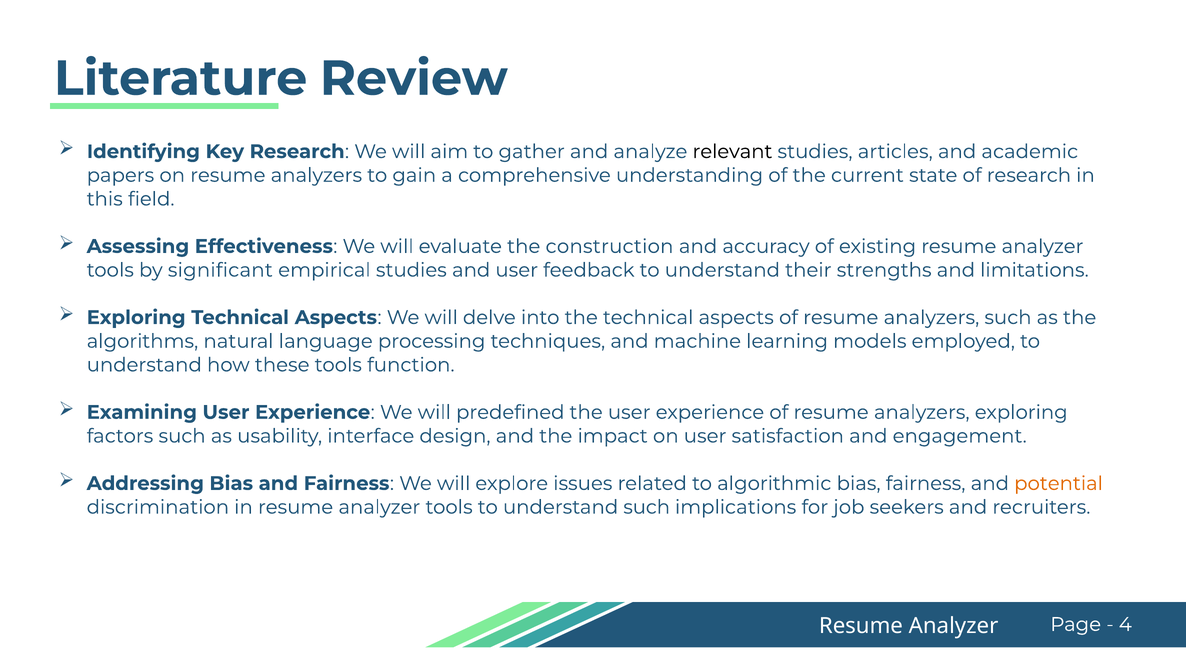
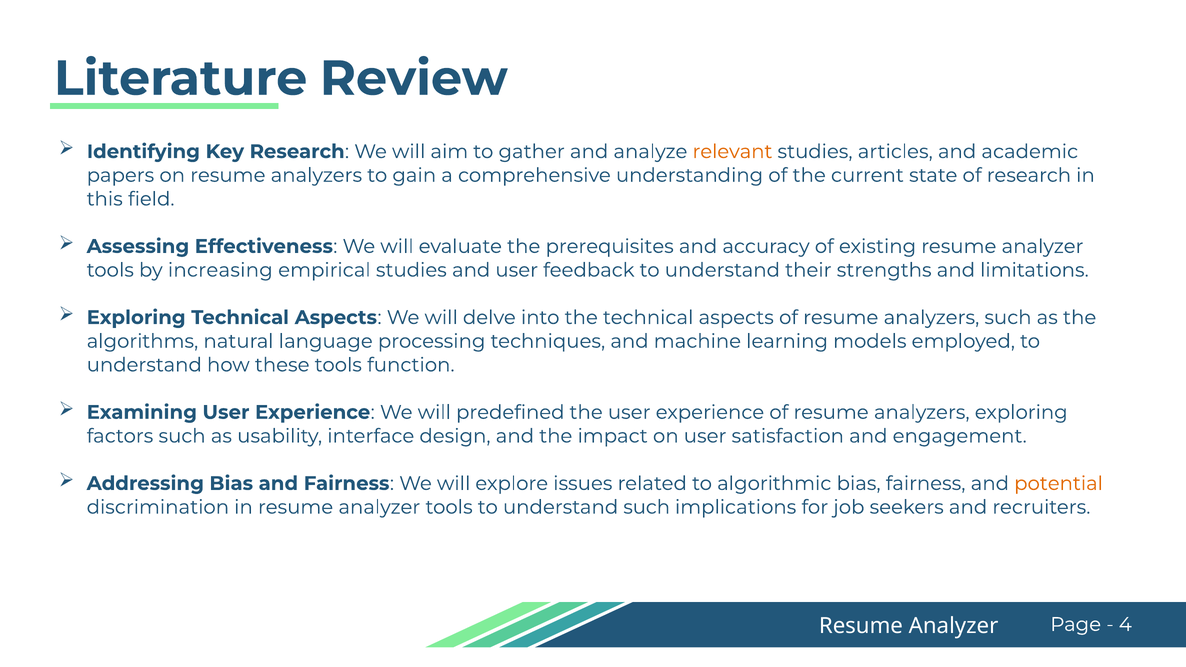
relevant colour: black -> orange
construction: construction -> prerequisites
significant: significant -> increasing
